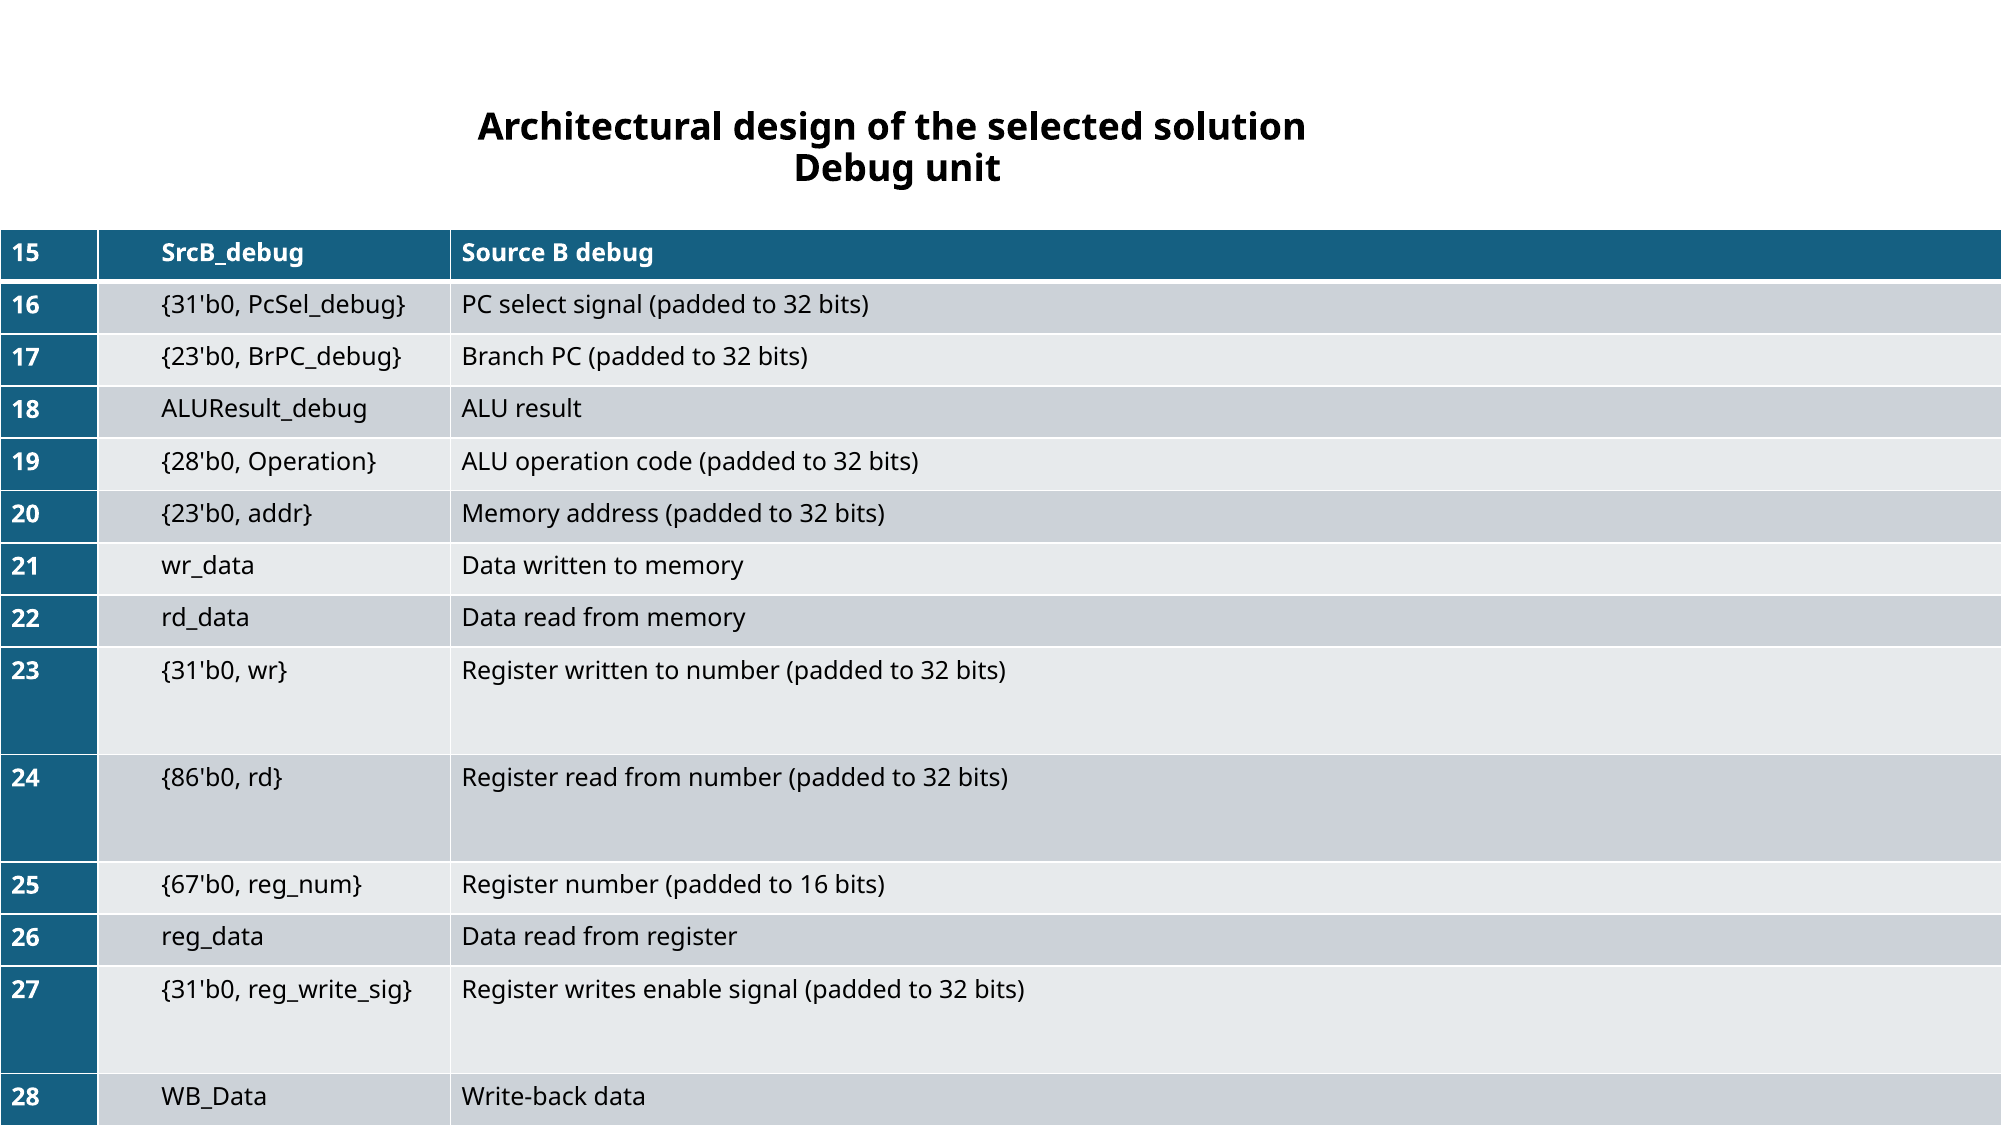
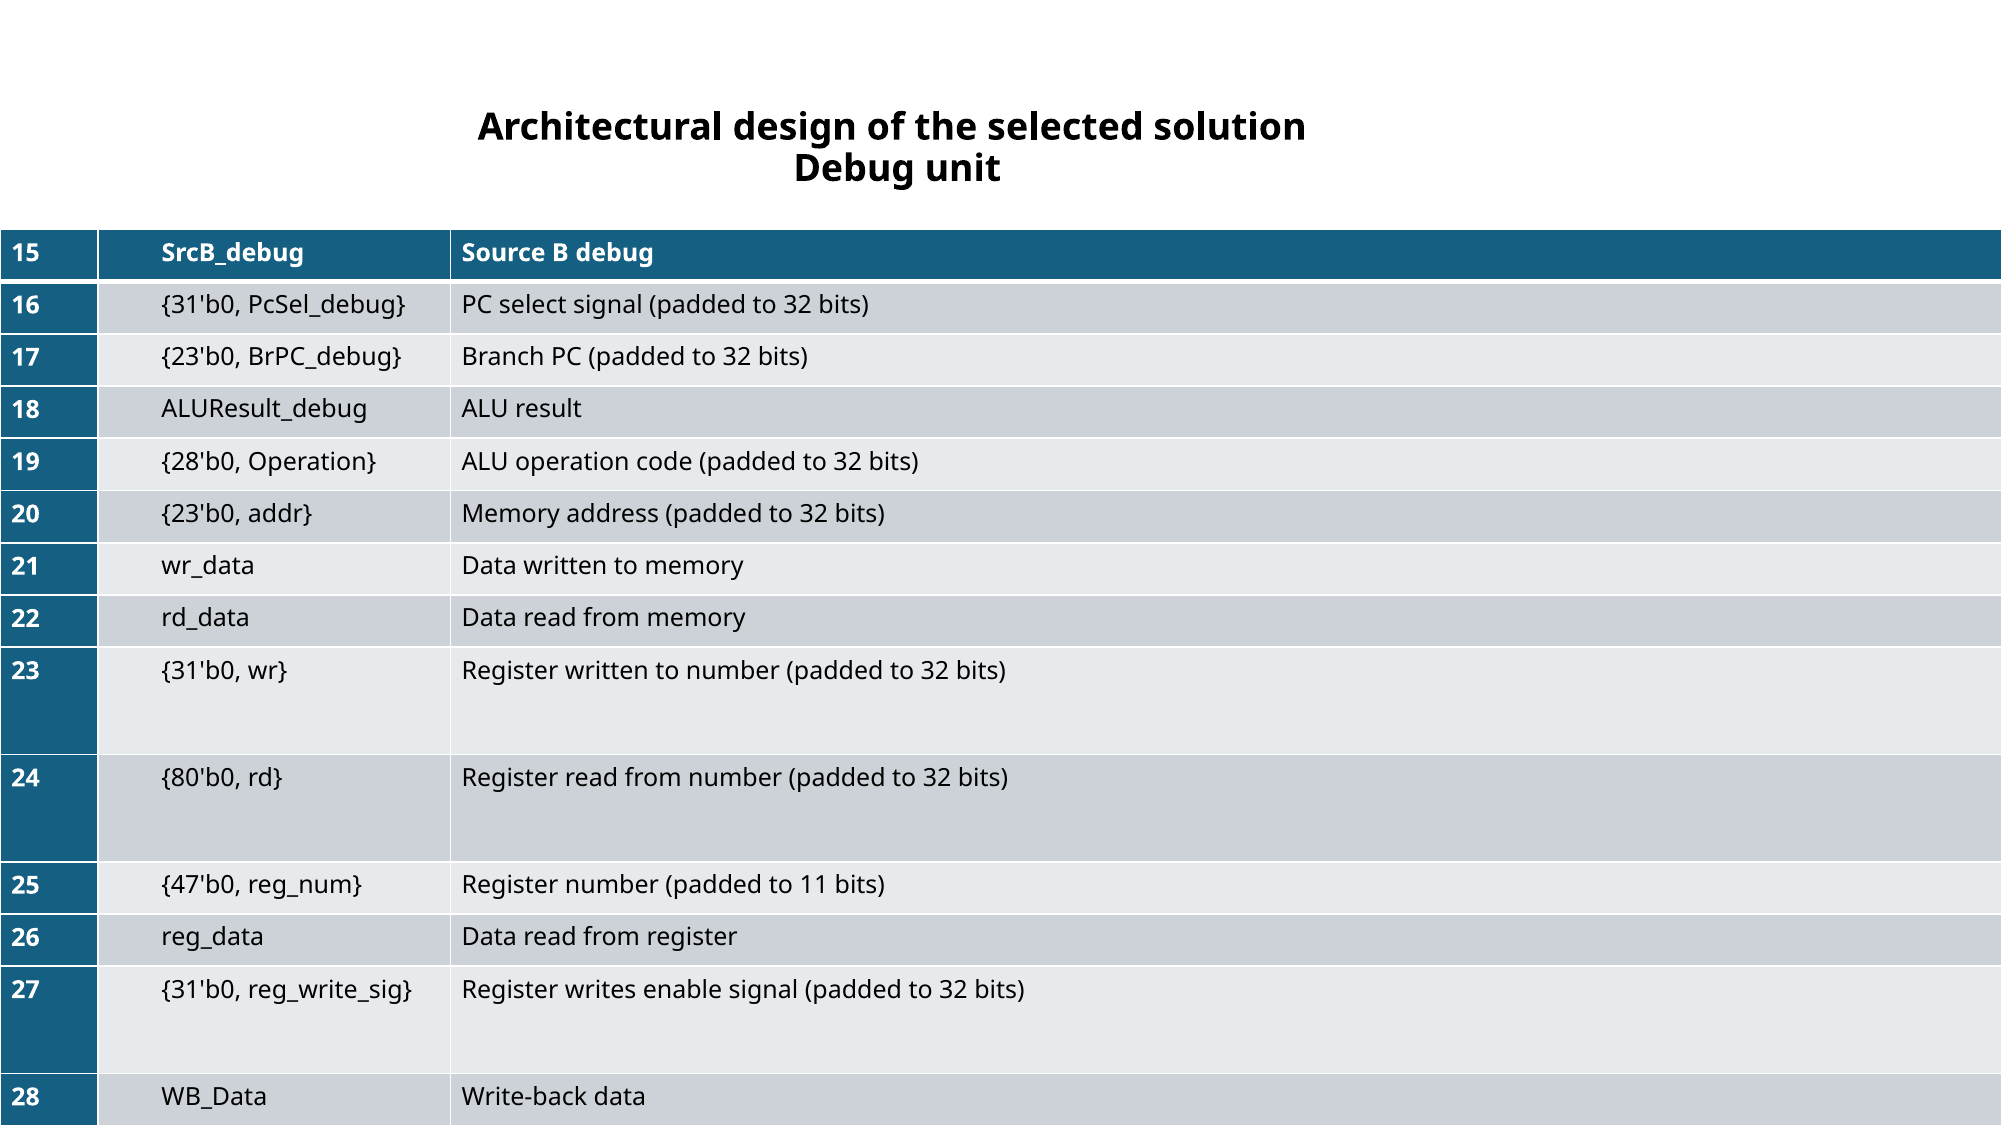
86'b0: 86'b0 -> 80'b0
67'b0: 67'b0 -> 47'b0
to 16: 16 -> 11
